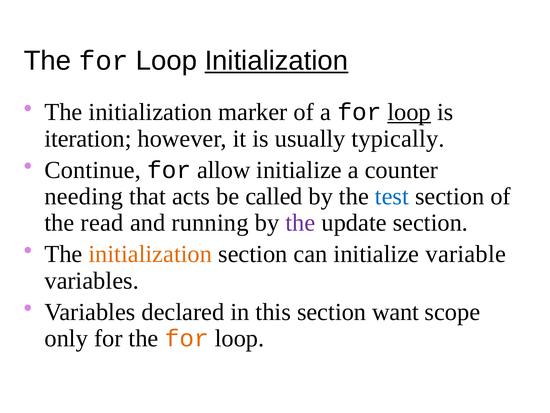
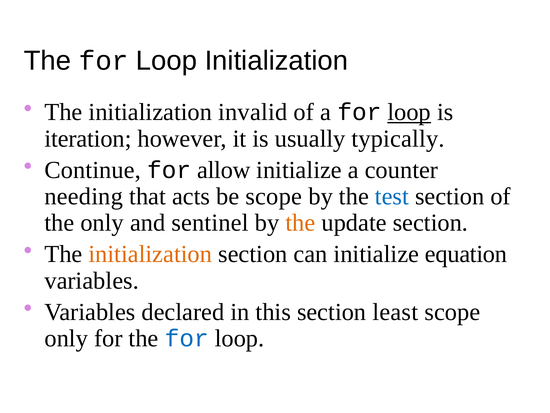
Initialization at (276, 61) underline: present -> none
marker: marker -> invalid
be called: called -> scope
the read: read -> only
running: running -> sentinel
the at (300, 223) colour: purple -> orange
variable: variable -> equation
want: want -> least
for at (187, 338) colour: orange -> blue
